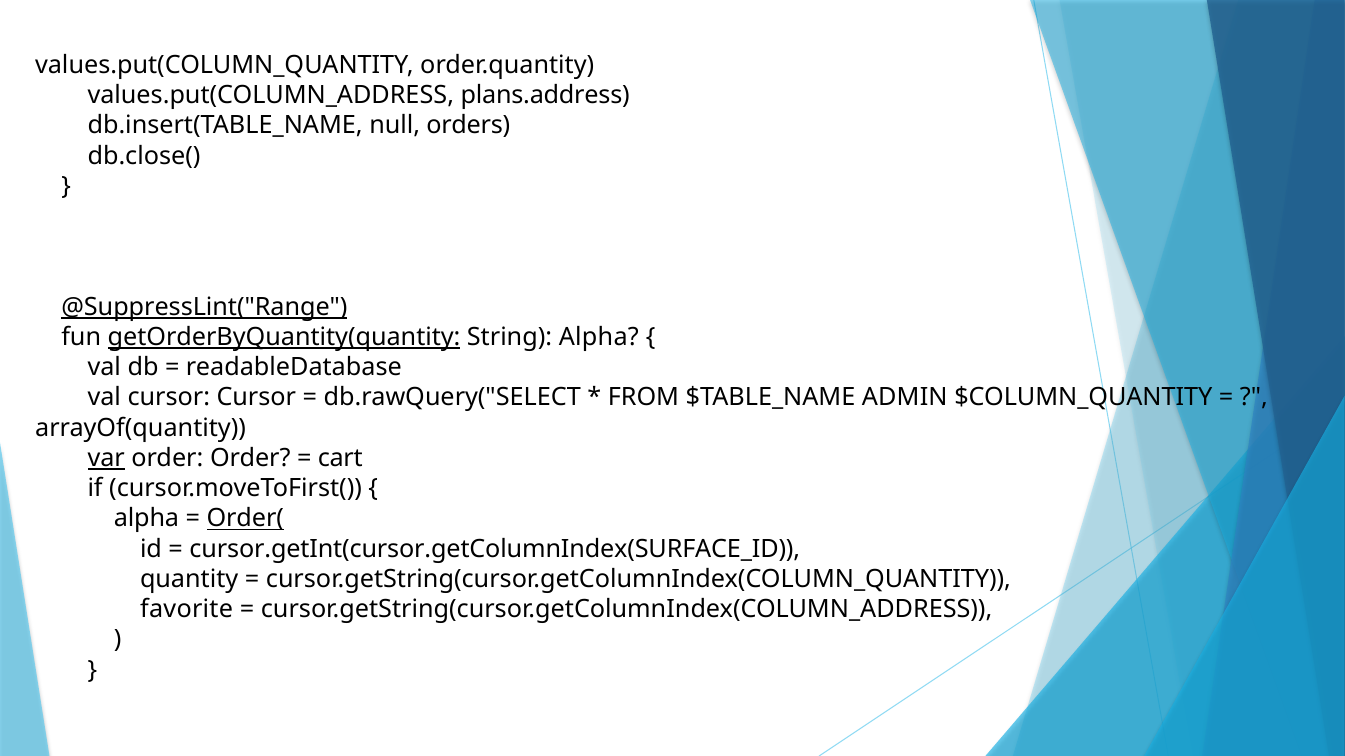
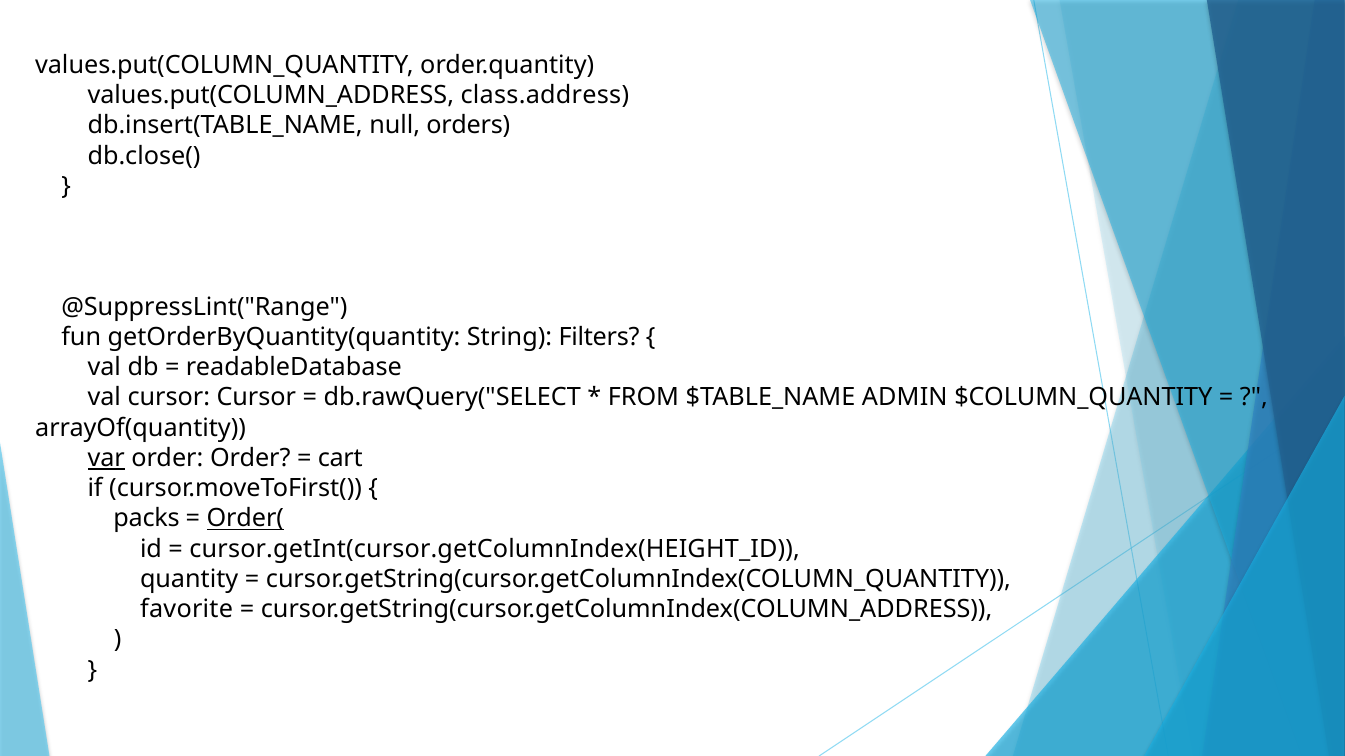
plans.address: plans.address -> class.address
@SuppressLint("Range underline: present -> none
getOrderByQuantity(quantity underline: present -> none
String Alpha: Alpha -> Filters
alpha at (146, 519): alpha -> packs
cursor.getInt(cursor.getColumnIndex(SURFACE_ID: cursor.getInt(cursor.getColumnIndex(SURFACE_ID -> cursor.getInt(cursor.getColumnIndex(HEIGHT_ID
